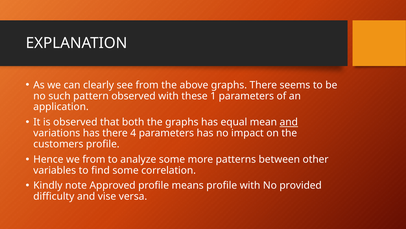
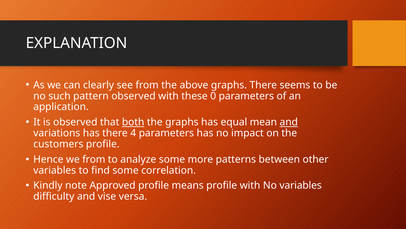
1: 1 -> 0
both underline: none -> present
No provided: provided -> variables
